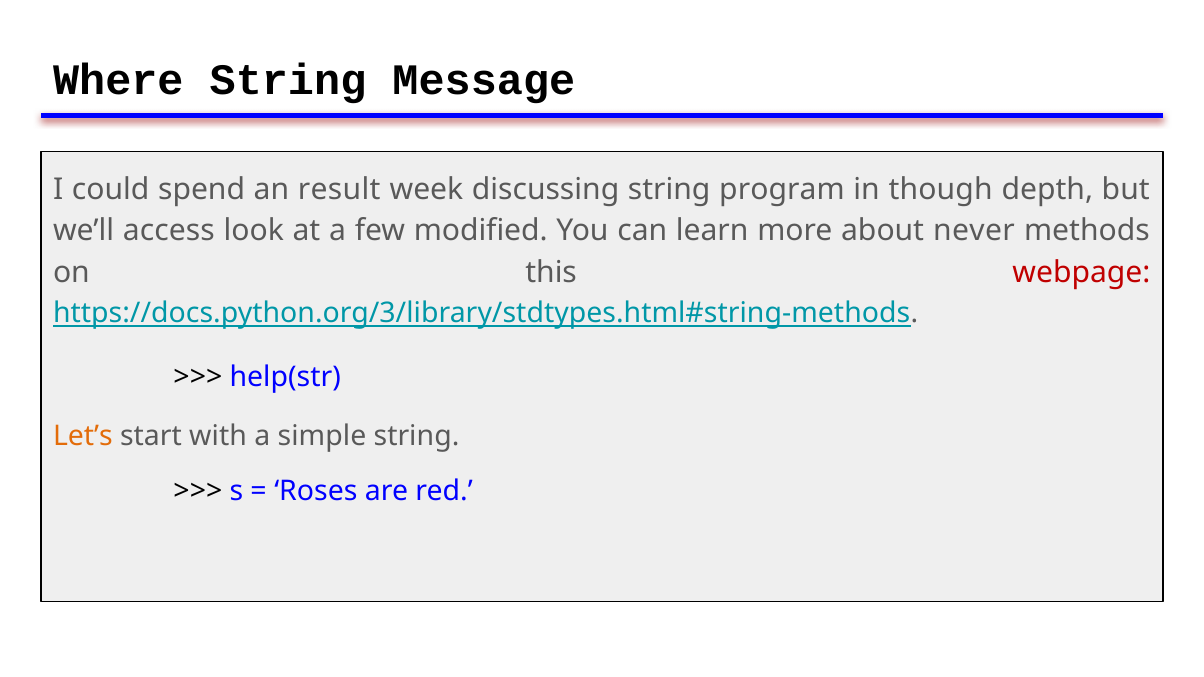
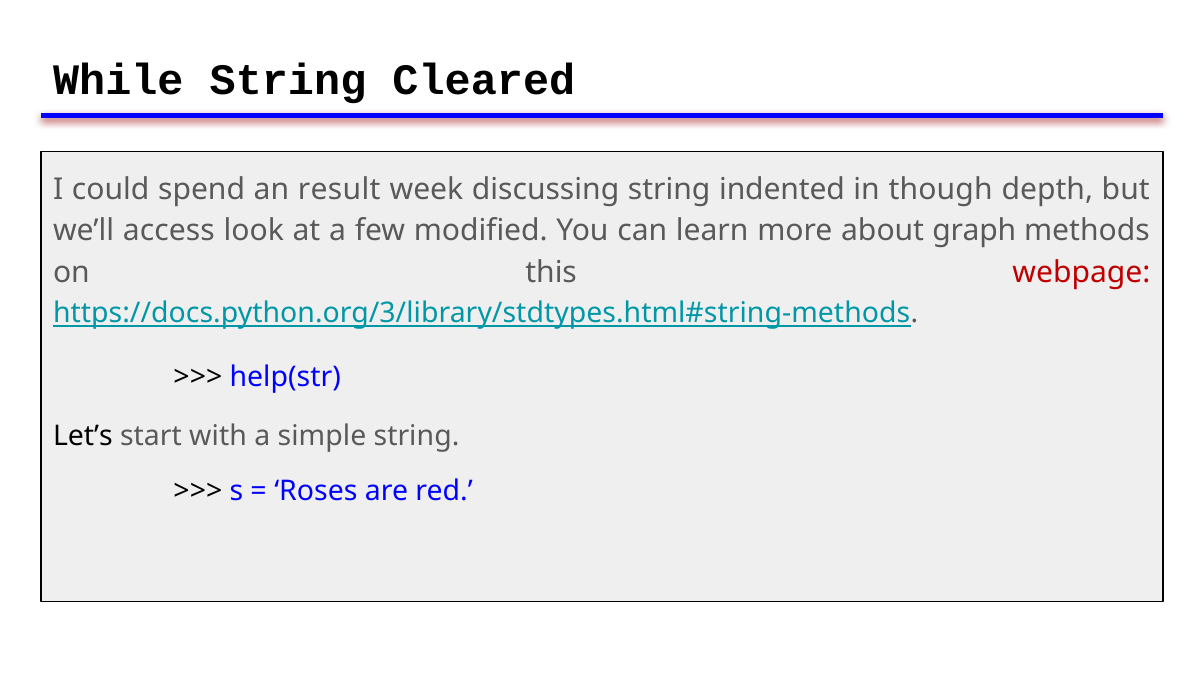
Where: Where -> While
Message: Message -> Cleared
program: program -> indented
never: never -> graph
Let’s colour: orange -> black
